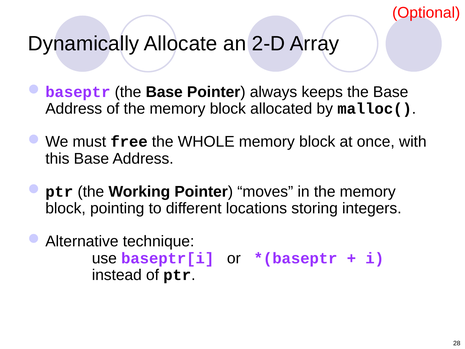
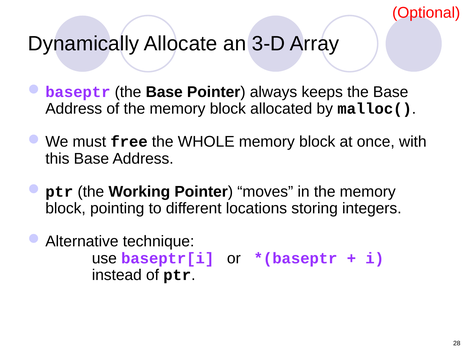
2-D: 2-D -> 3-D
